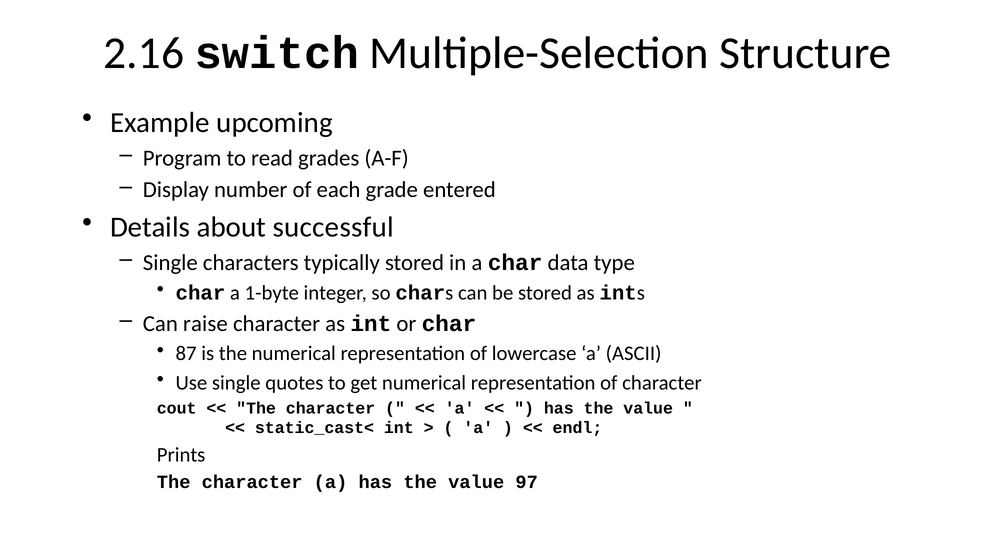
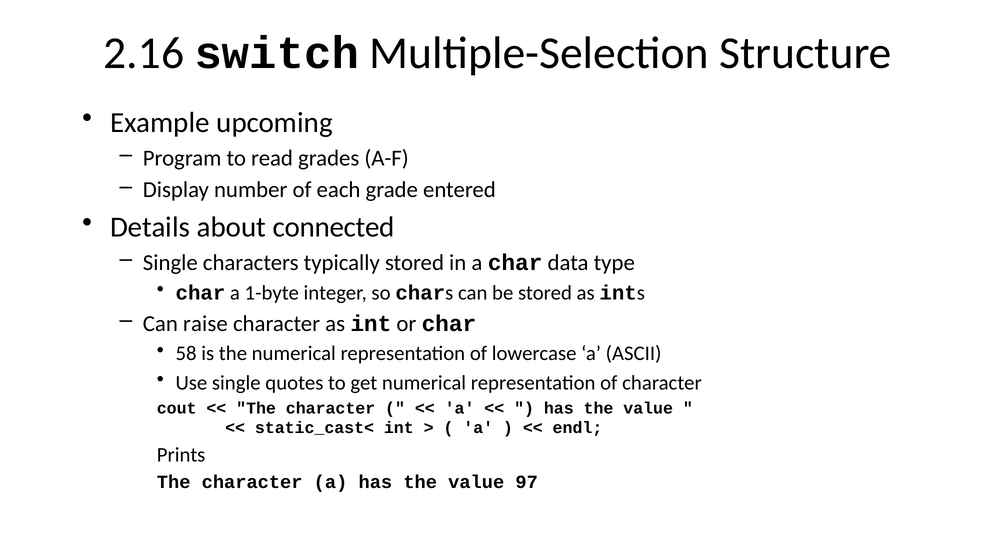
successful: successful -> connected
87: 87 -> 58
